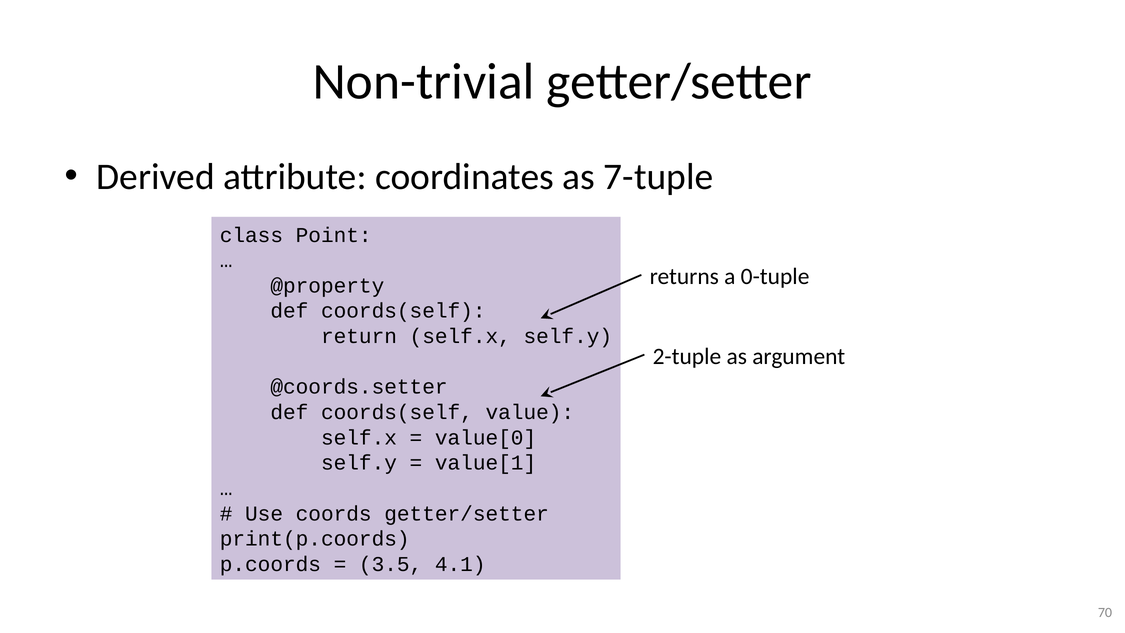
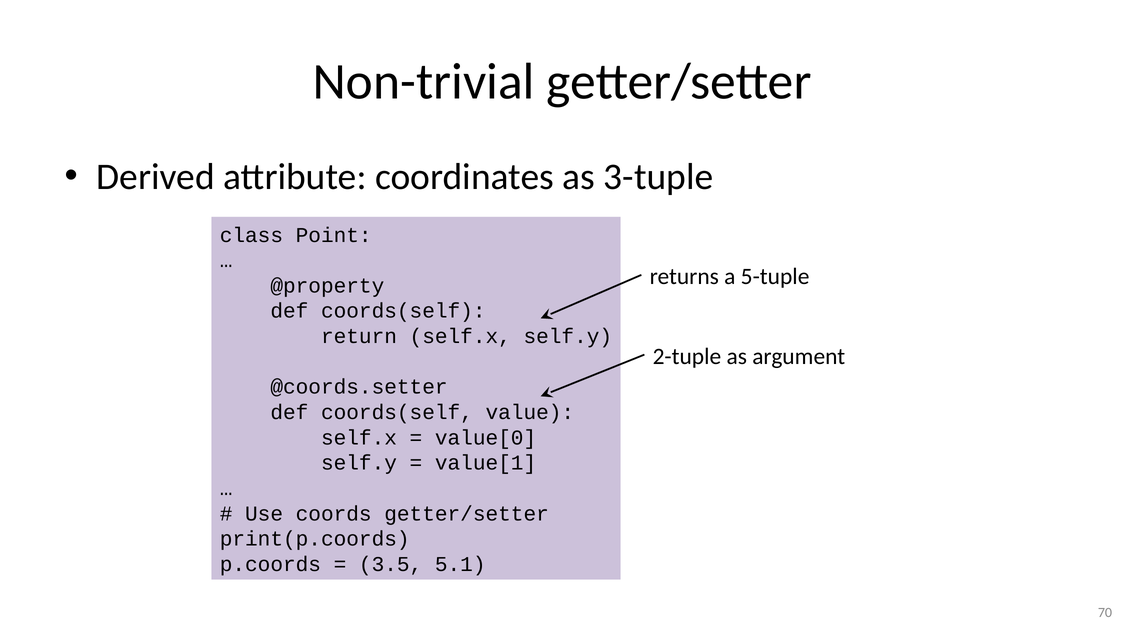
7-tuple: 7-tuple -> 3-tuple
0-tuple: 0-tuple -> 5-tuple
4.1: 4.1 -> 5.1
